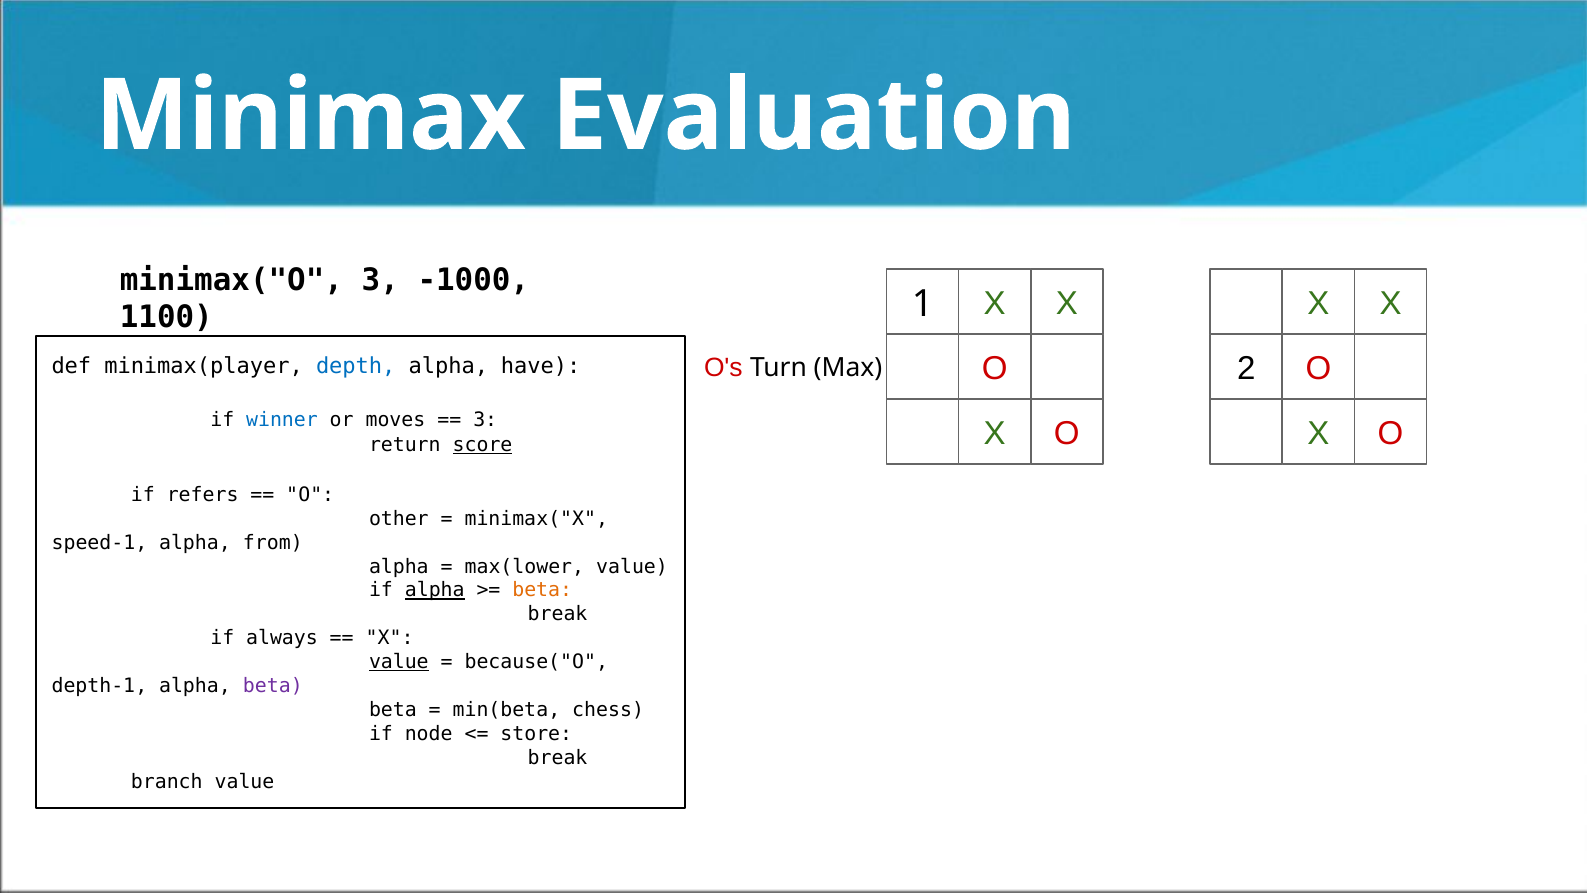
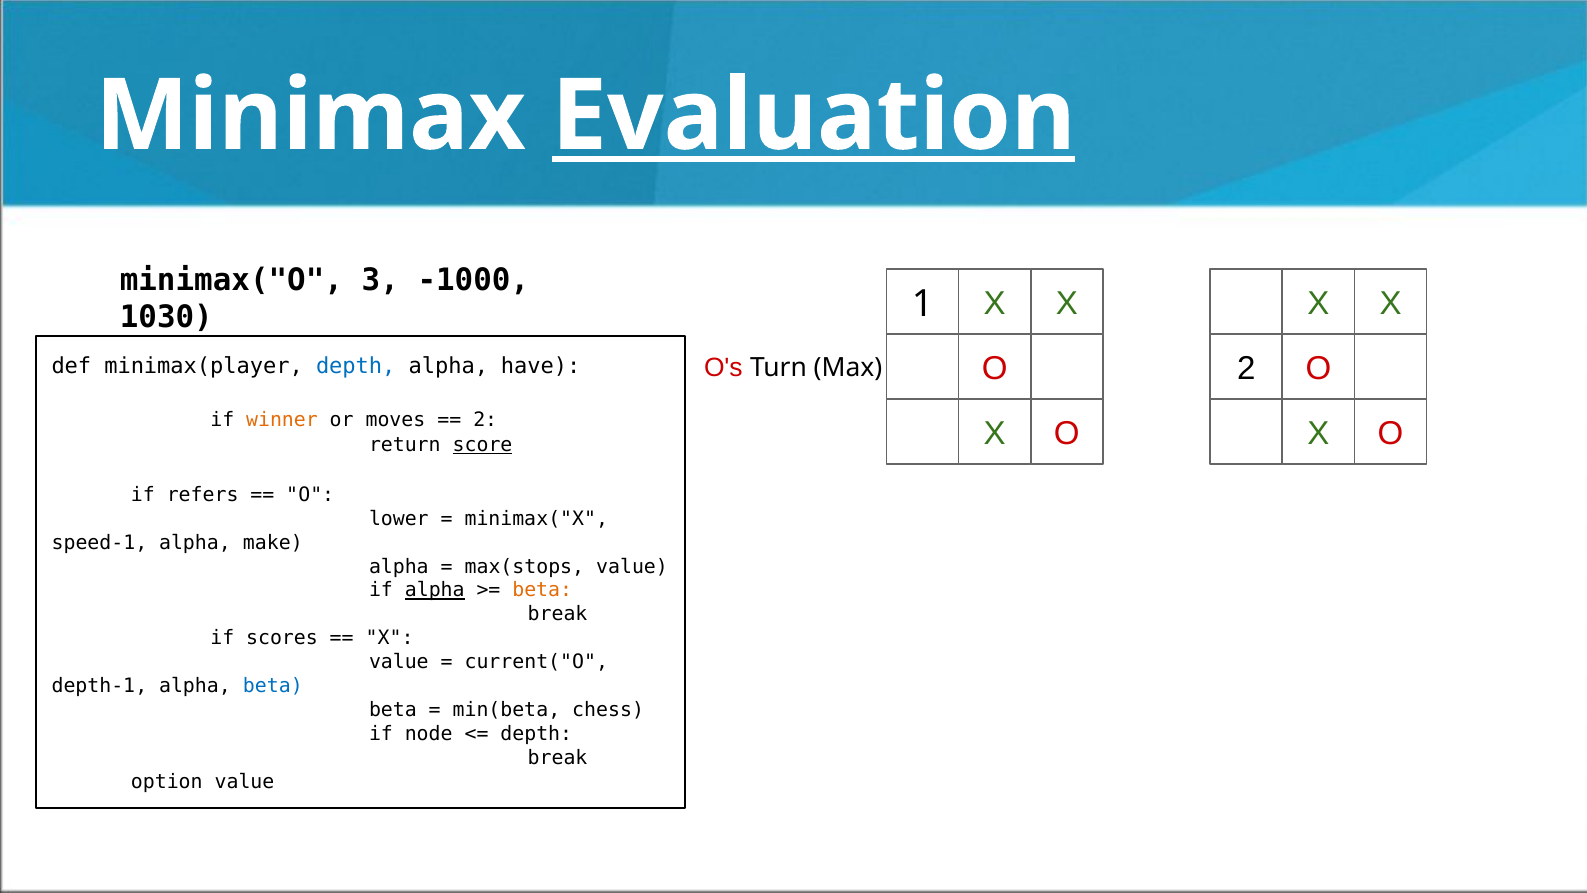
Evaluation underline: none -> present
1100: 1100 -> 1030
winner colour: blue -> orange
3 at (485, 420): 3 -> 2
other: other -> lower
from: from -> make
max(lower: max(lower -> max(stops
always: always -> scores
value at (399, 662) underline: present -> none
because("O: because("O -> current("O
beta at (273, 686) colour: purple -> blue
store at (536, 733): store -> depth
branch: branch -> option
